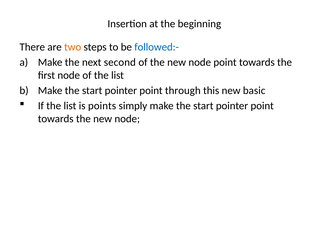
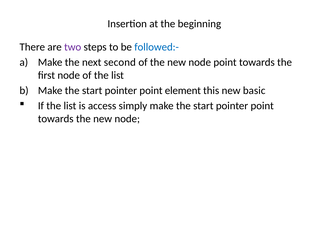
two colour: orange -> purple
through: through -> element
points: points -> access
